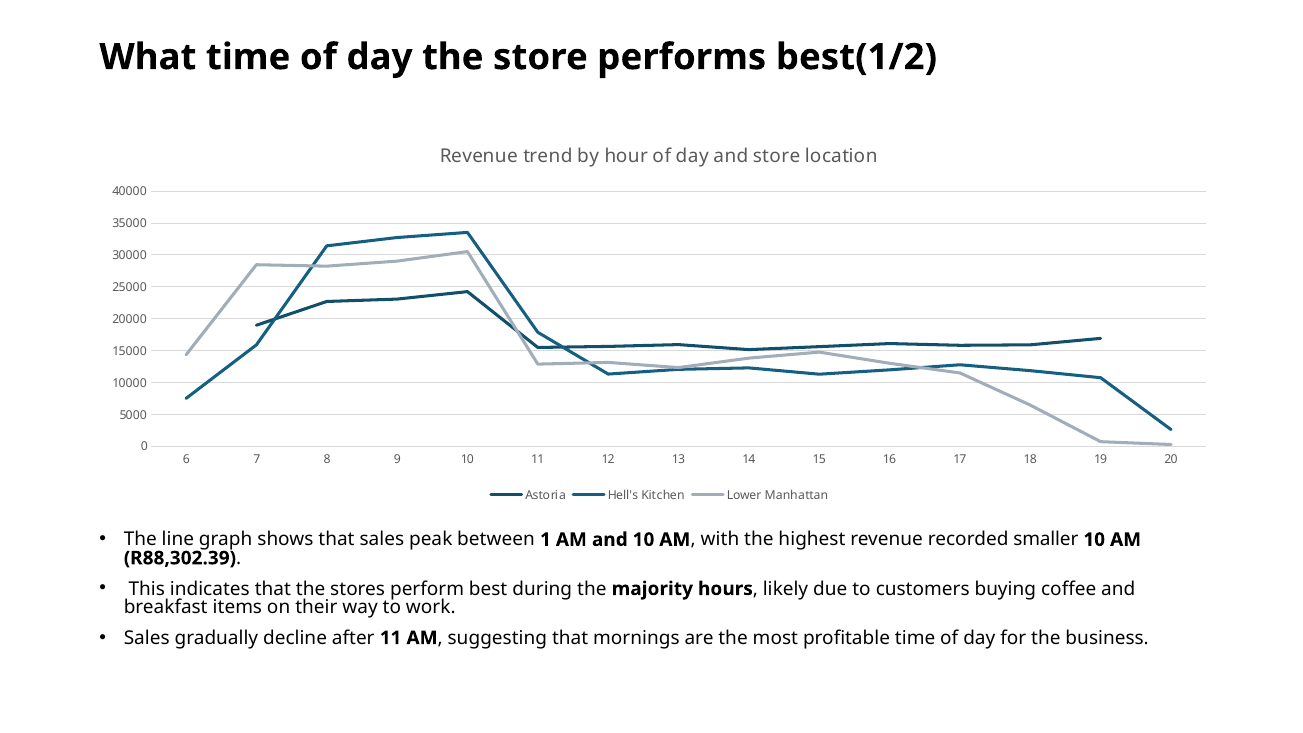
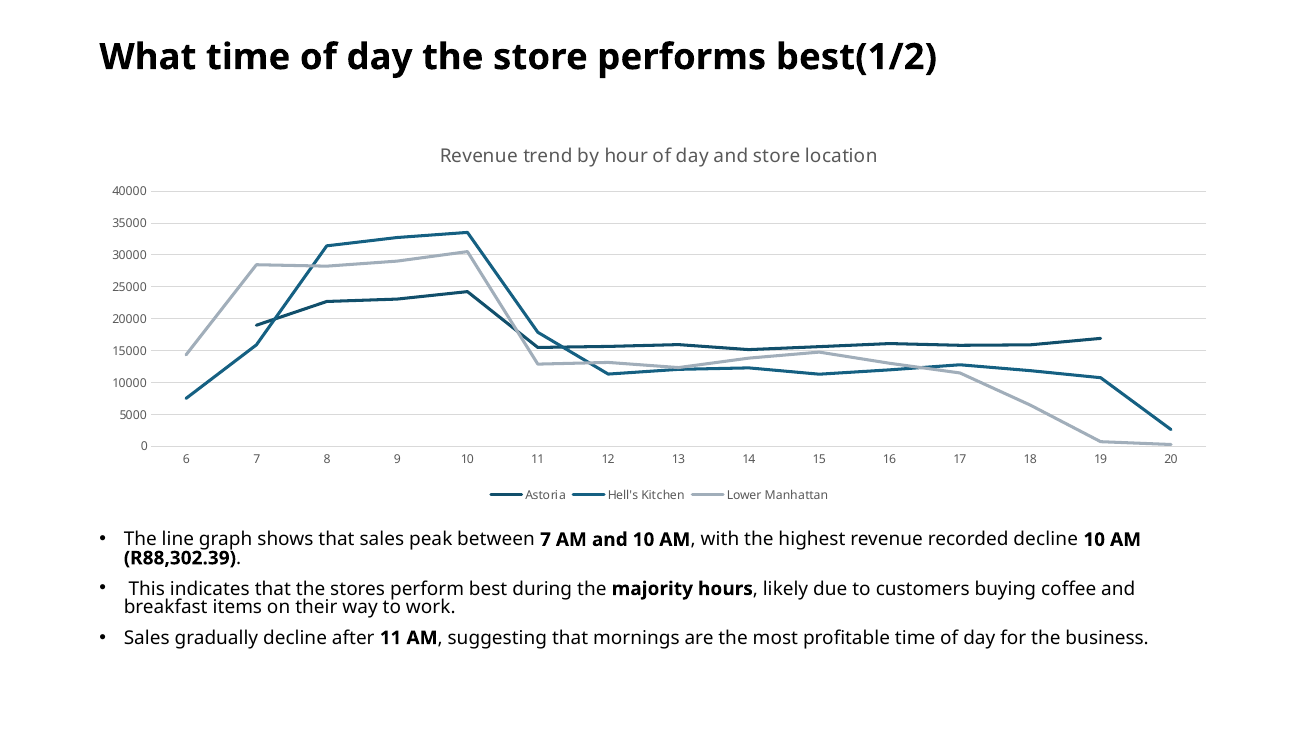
between 1: 1 -> 7
recorded smaller: smaller -> decline
